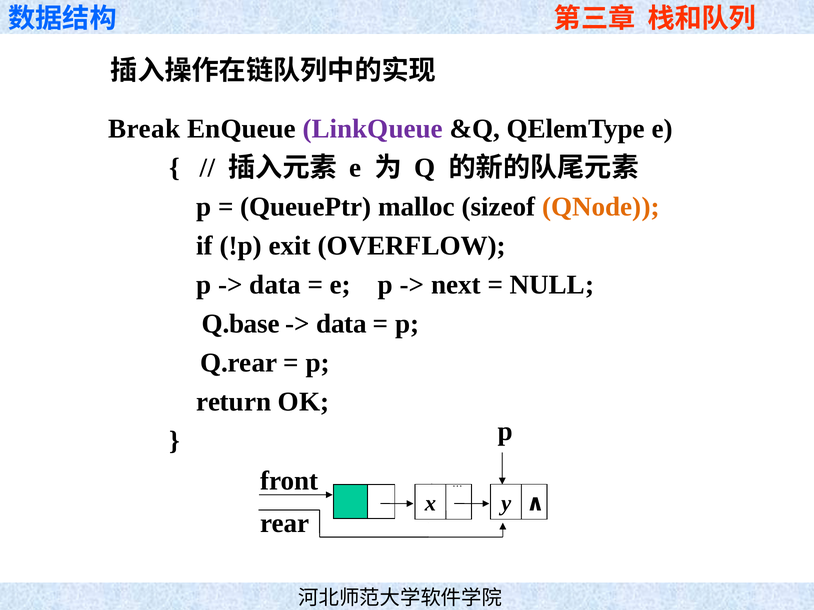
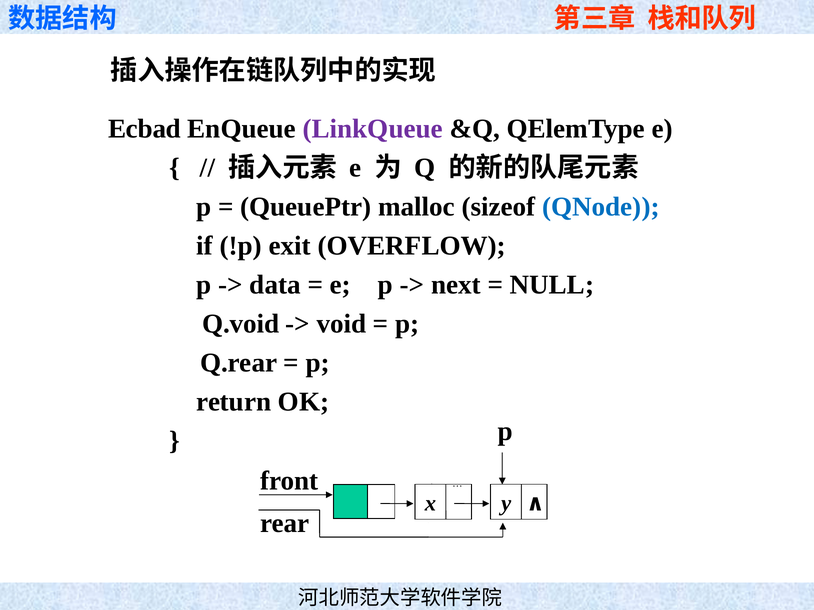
Break: Break -> Ecbad
QNode colour: orange -> blue
Q.base: Q.base -> Q.void
data at (342, 324): data -> void
